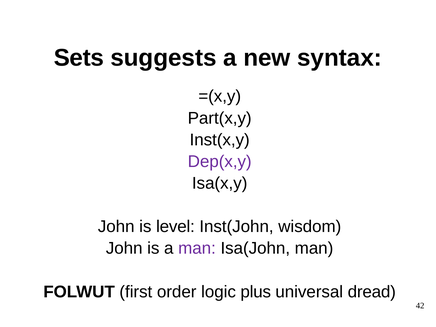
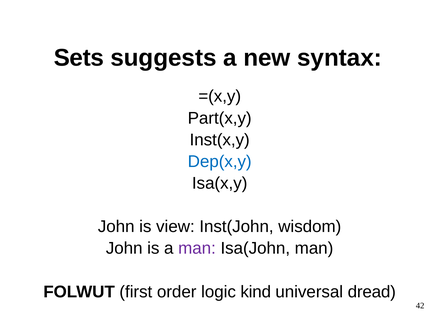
Dep(x,y colour: purple -> blue
level: level -> view
plus: plus -> kind
